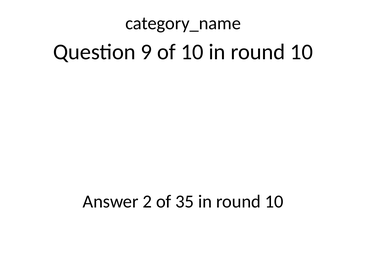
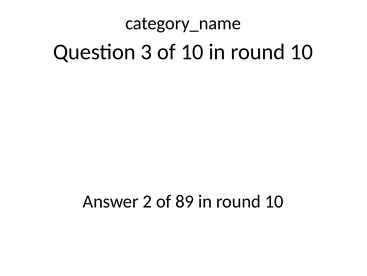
9: 9 -> 3
35: 35 -> 89
